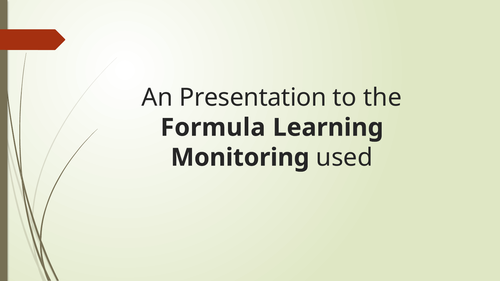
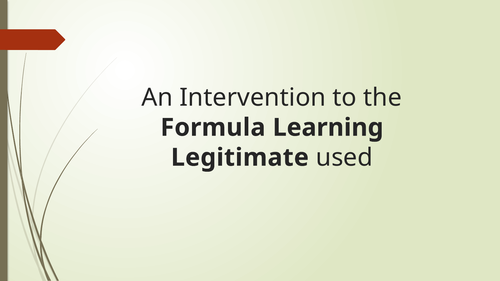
Presentation: Presentation -> Intervention
Monitoring: Monitoring -> Legitimate
